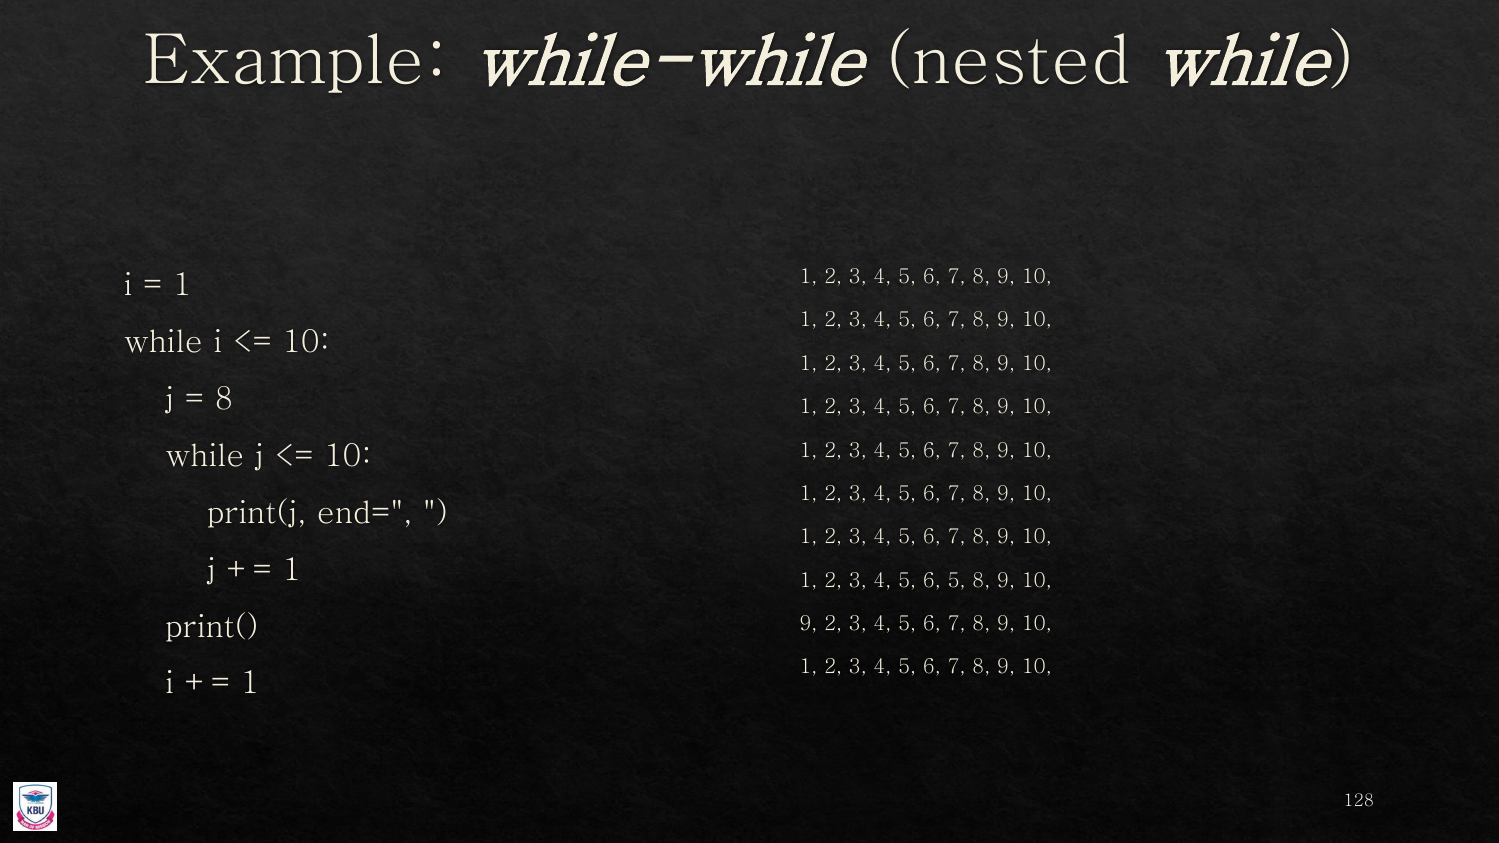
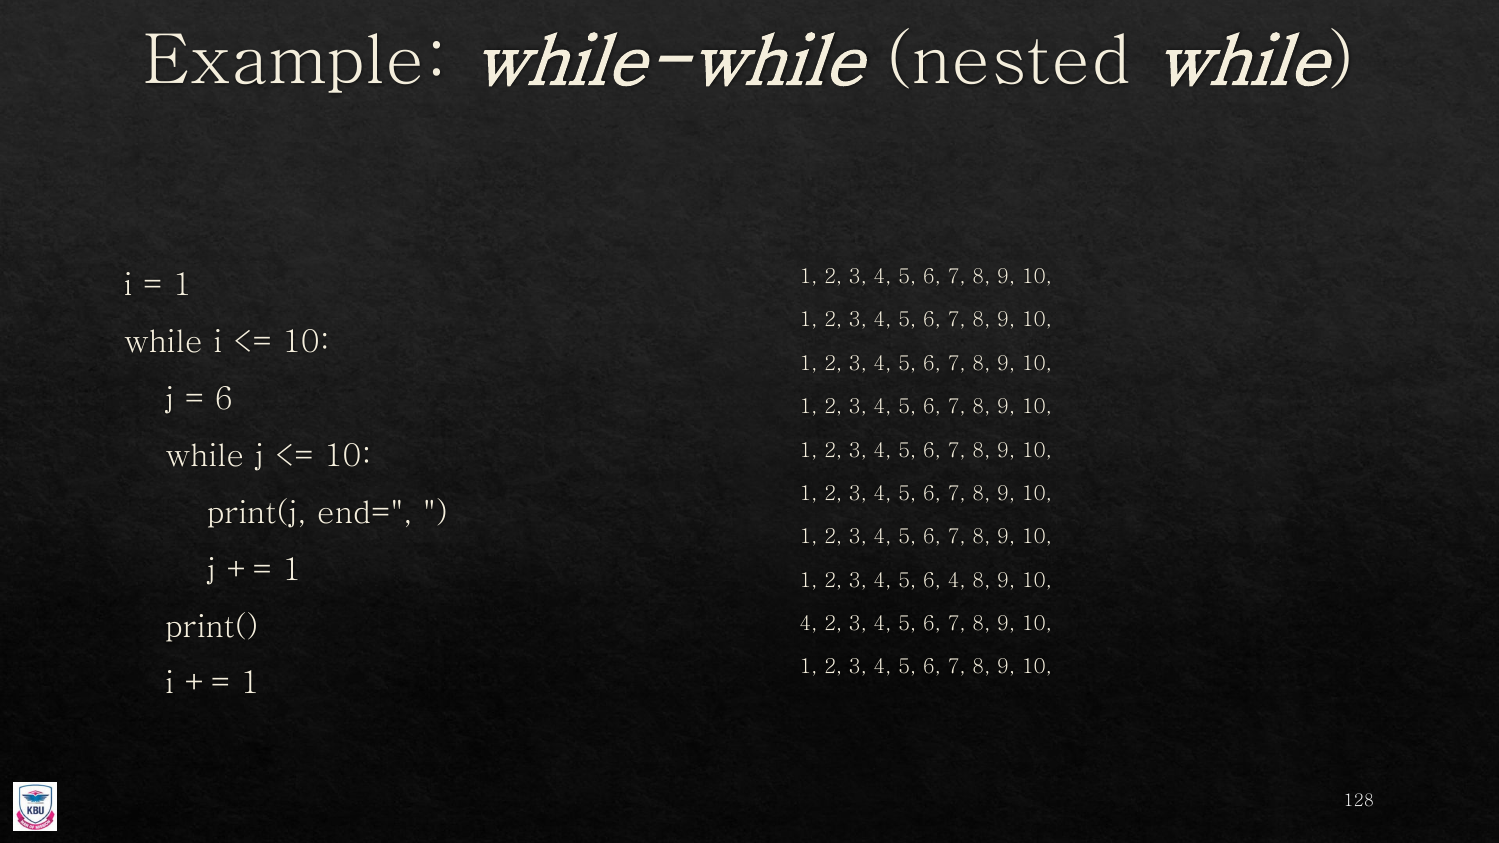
8 at (224, 399): 8 -> 6
6 5: 5 -> 4
9 at (808, 624): 9 -> 4
